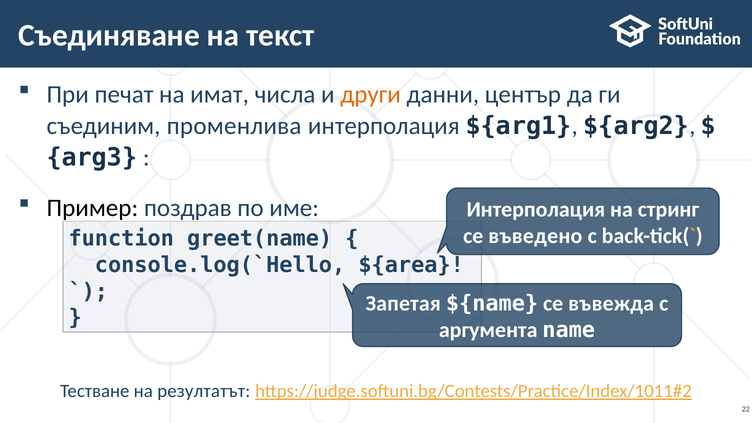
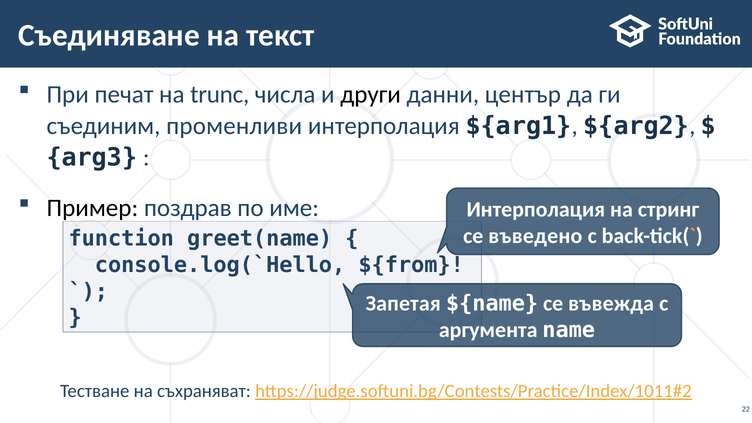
имат: имат -> trunc
други colour: orange -> black
променлива: променлива -> променливи
${area: ${area -> ${from
резултатът: резултатът -> съхраняват
